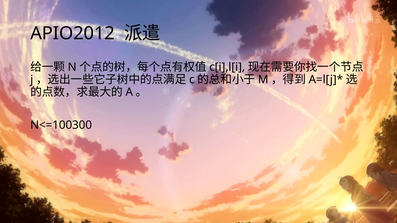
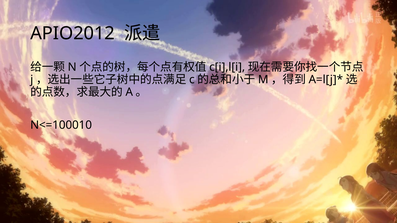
N<=100300: N<=100300 -> N<=100010
